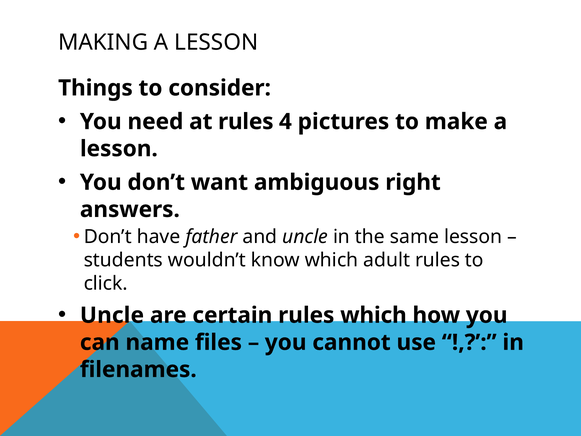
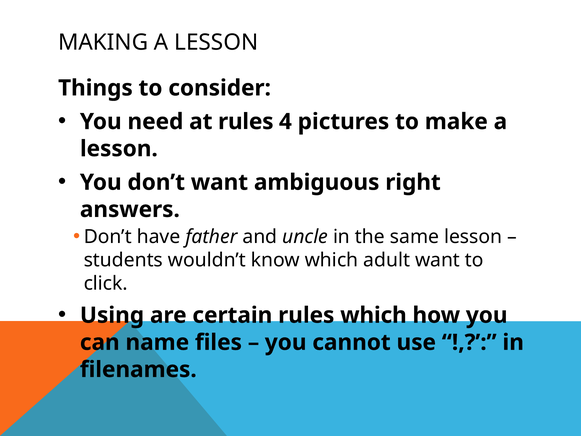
adult rules: rules -> want
Uncle at (112, 315): Uncle -> Using
